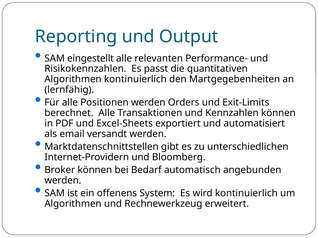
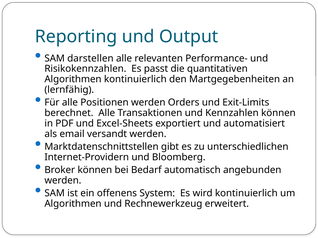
eingestellt: eingestellt -> darstellen
